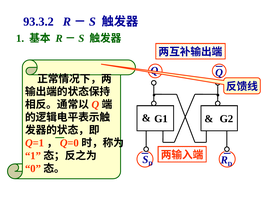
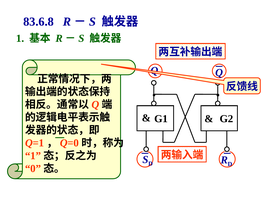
93.3.2: 93.3.2 -> 83.6.8
